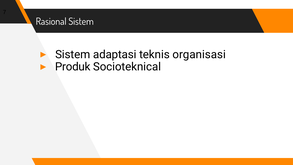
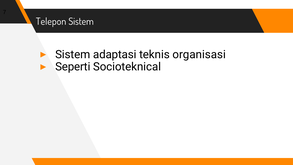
Rasional: Rasional -> Telepon
Produk: Produk -> Seperti
